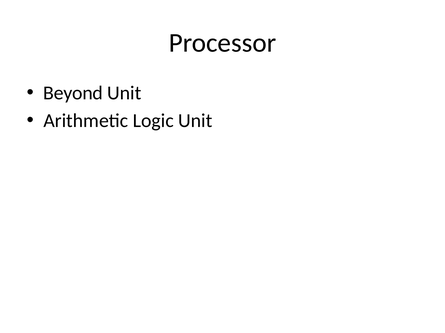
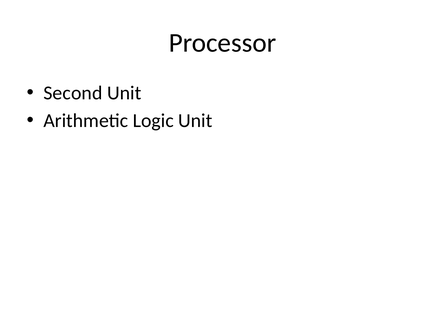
Beyond: Beyond -> Second
